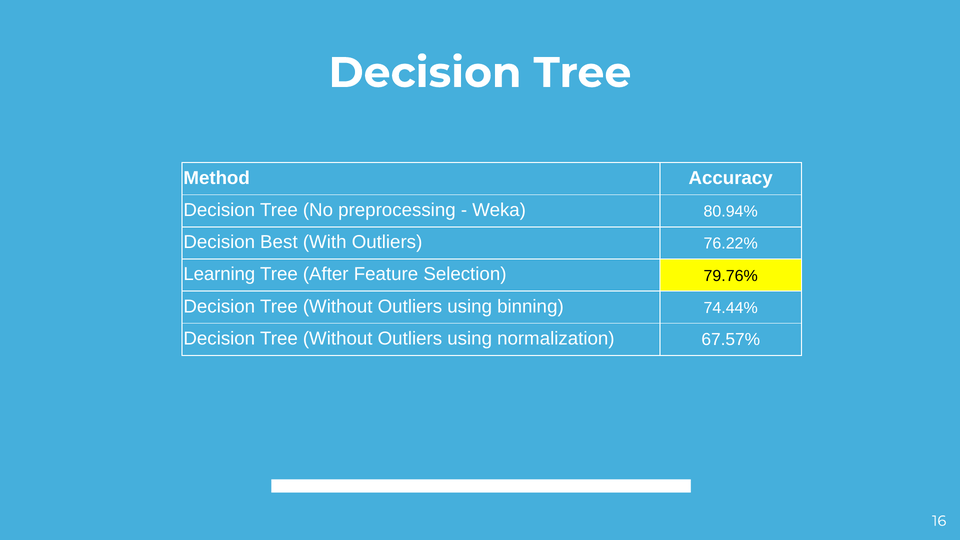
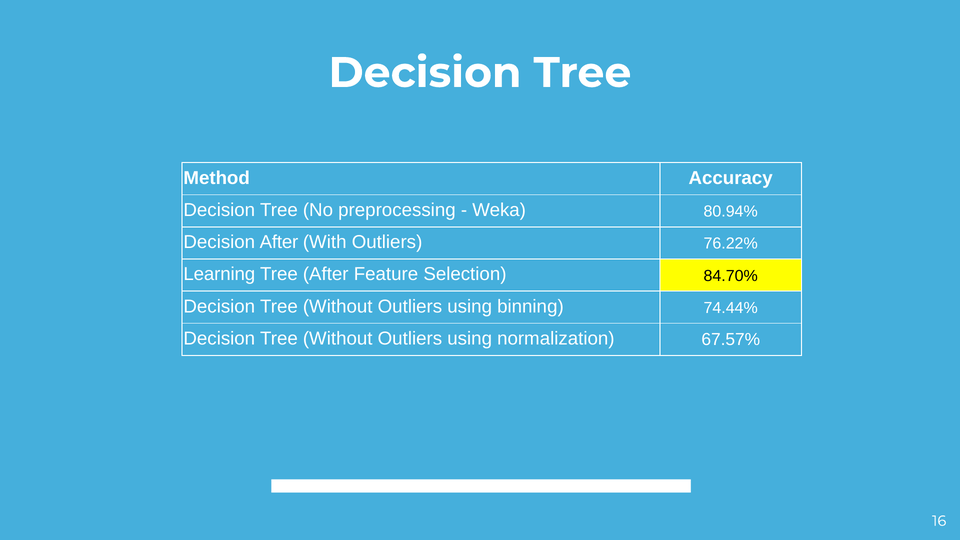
Decision Best: Best -> After
79.76%: 79.76% -> 84.70%
